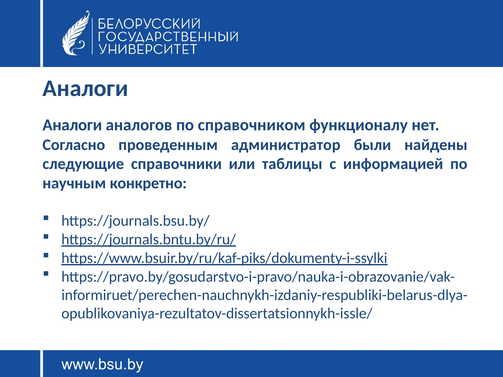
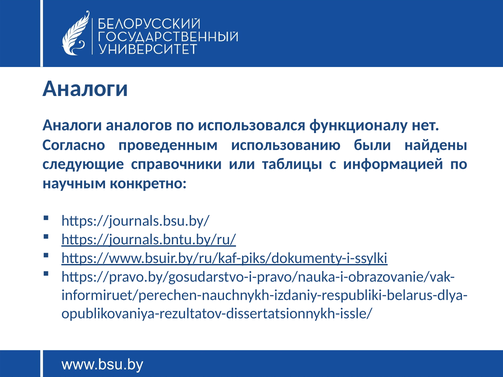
справочником: справочником -> использовался
администратор: администратор -> использованию
